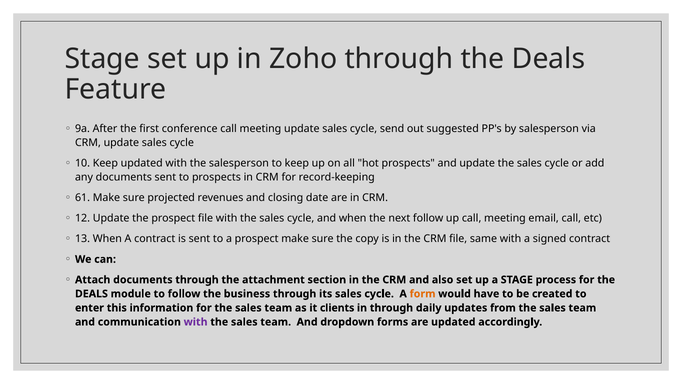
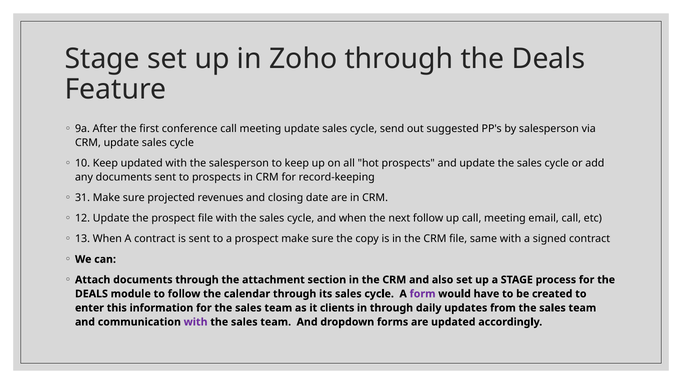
61: 61 -> 31
business: business -> calendar
form colour: orange -> purple
